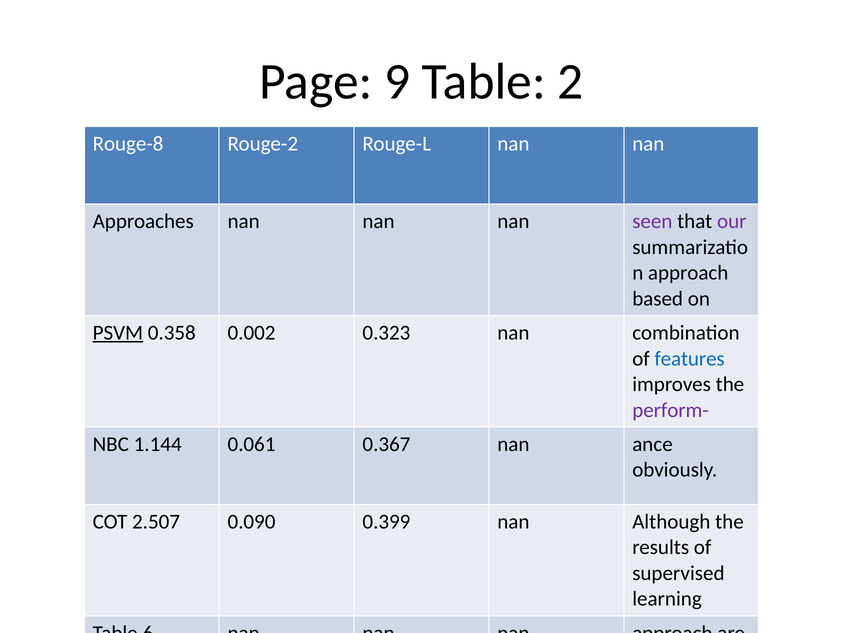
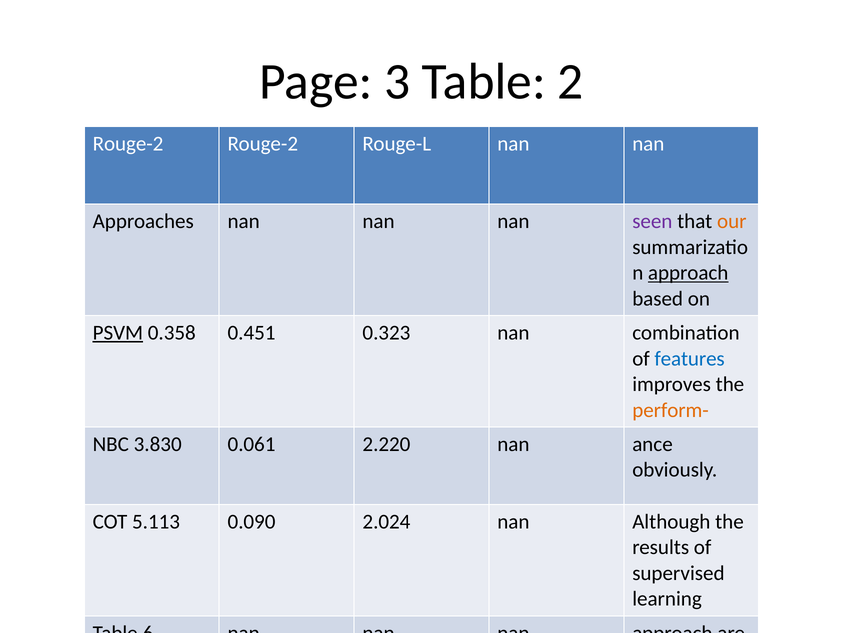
9: 9 -> 3
Rouge-8 at (128, 144): Rouge-8 -> Rouge-2
our colour: purple -> orange
approach at (688, 272) underline: none -> present
0.002: 0.002 -> 0.451
perform- colour: purple -> orange
1.144: 1.144 -> 3.830
0.367: 0.367 -> 2.220
2.507: 2.507 -> 5.113
0.399: 0.399 -> 2.024
